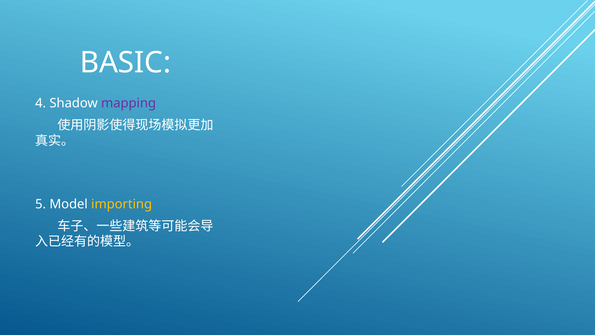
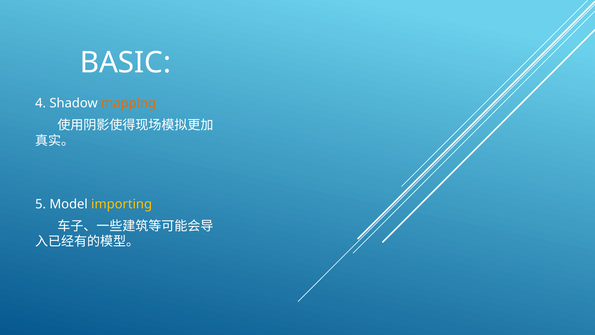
mapping colour: purple -> orange
